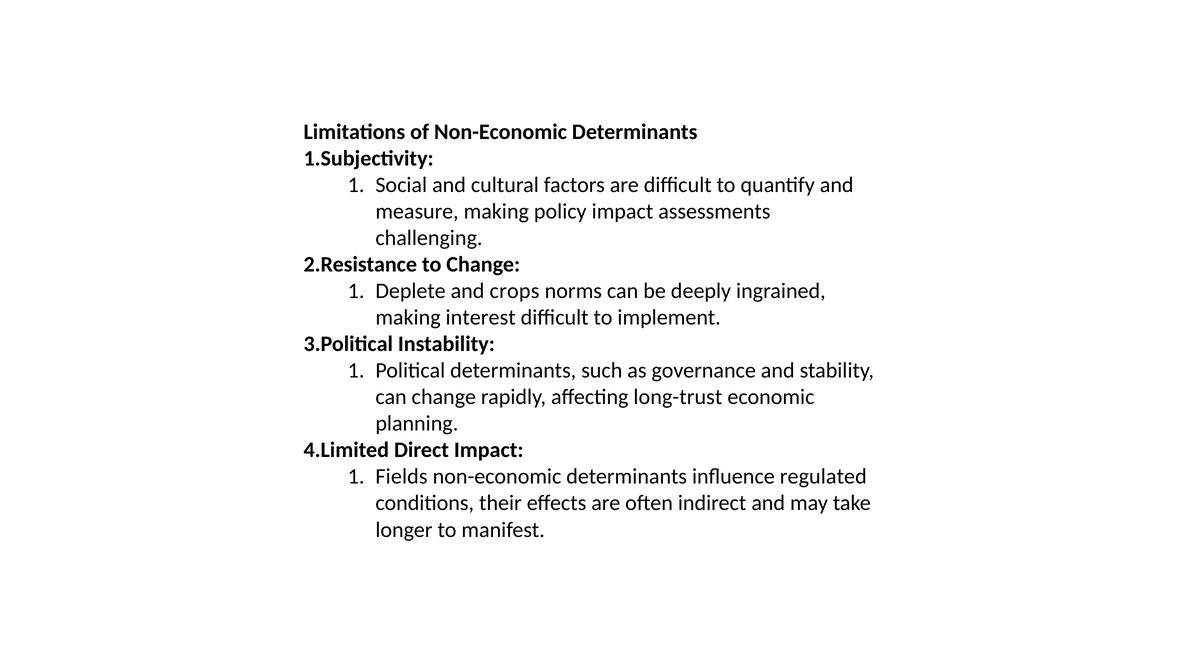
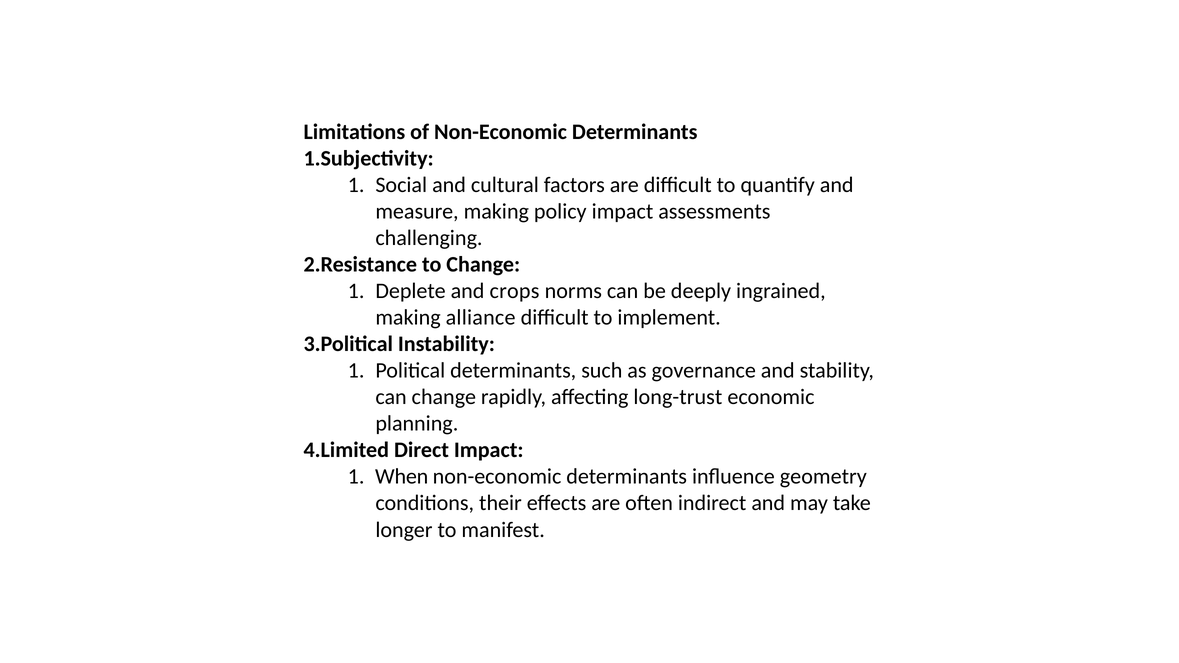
interest: interest -> alliance
Fields: Fields -> When
regulated: regulated -> geometry
